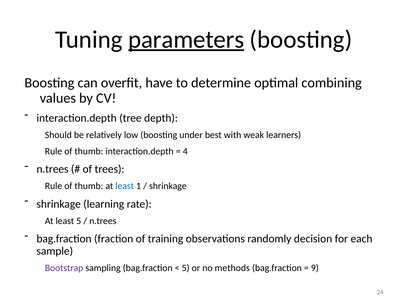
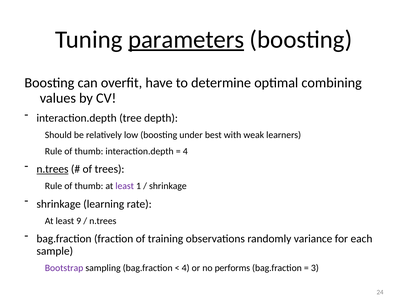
n.trees at (53, 169) underline: none -> present
least at (125, 186) colour: blue -> purple
least 5: 5 -> 9
decision: decision -> variance
5 at (186, 268): 5 -> 4
methods: methods -> performs
9: 9 -> 3
